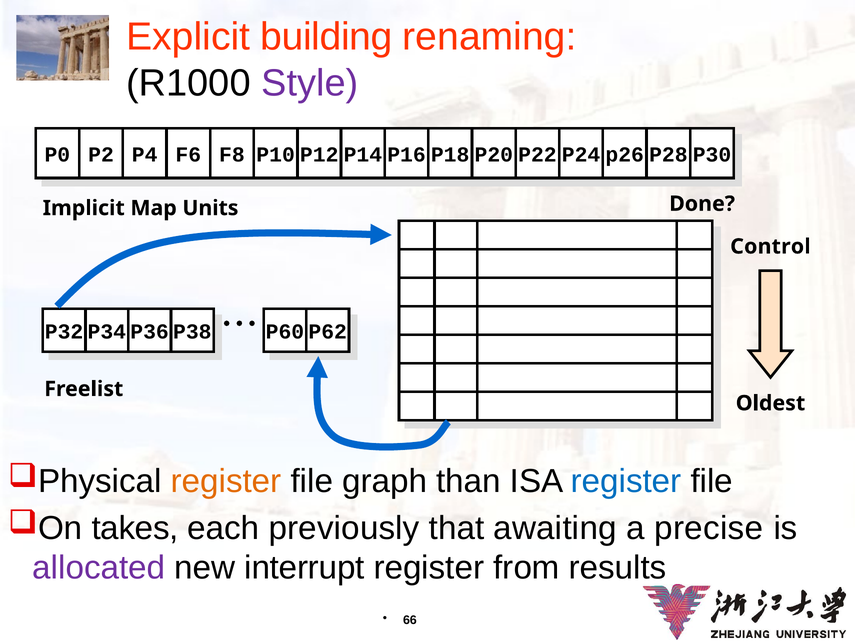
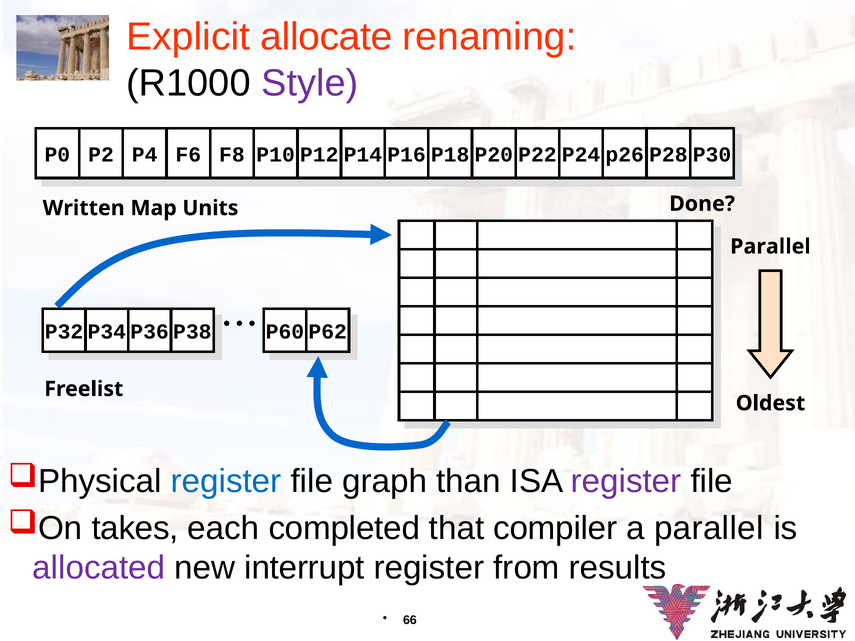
building: building -> allocate
Implicit: Implicit -> Written
Control at (770, 247): Control -> Parallel
register at (226, 482) colour: orange -> blue
register at (626, 482) colour: blue -> purple
previously: previously -> completed
awaiting: awaiting -> compiler
a precise: precise -> parallel
